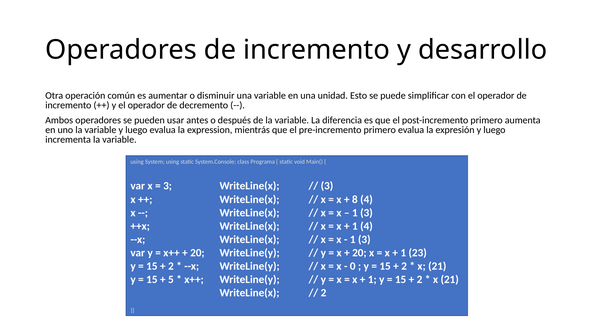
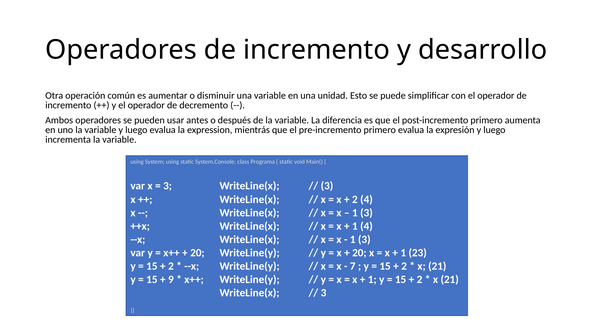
8 at (355, 199): 8 -> 2
0: 0 -> 7
5: 5 -> 9
2 at (324, 293): 2 -> 3
